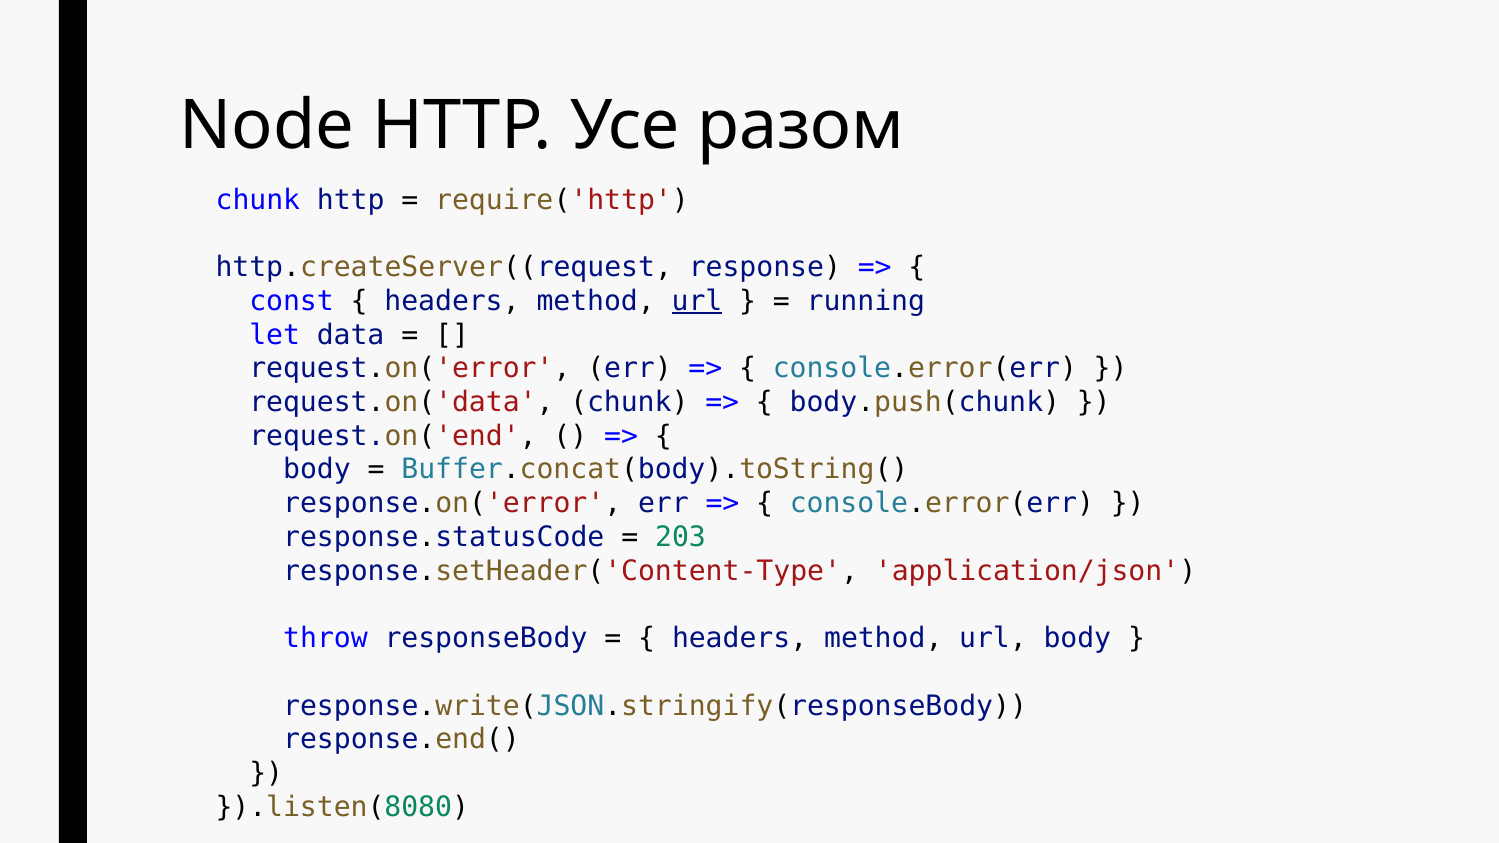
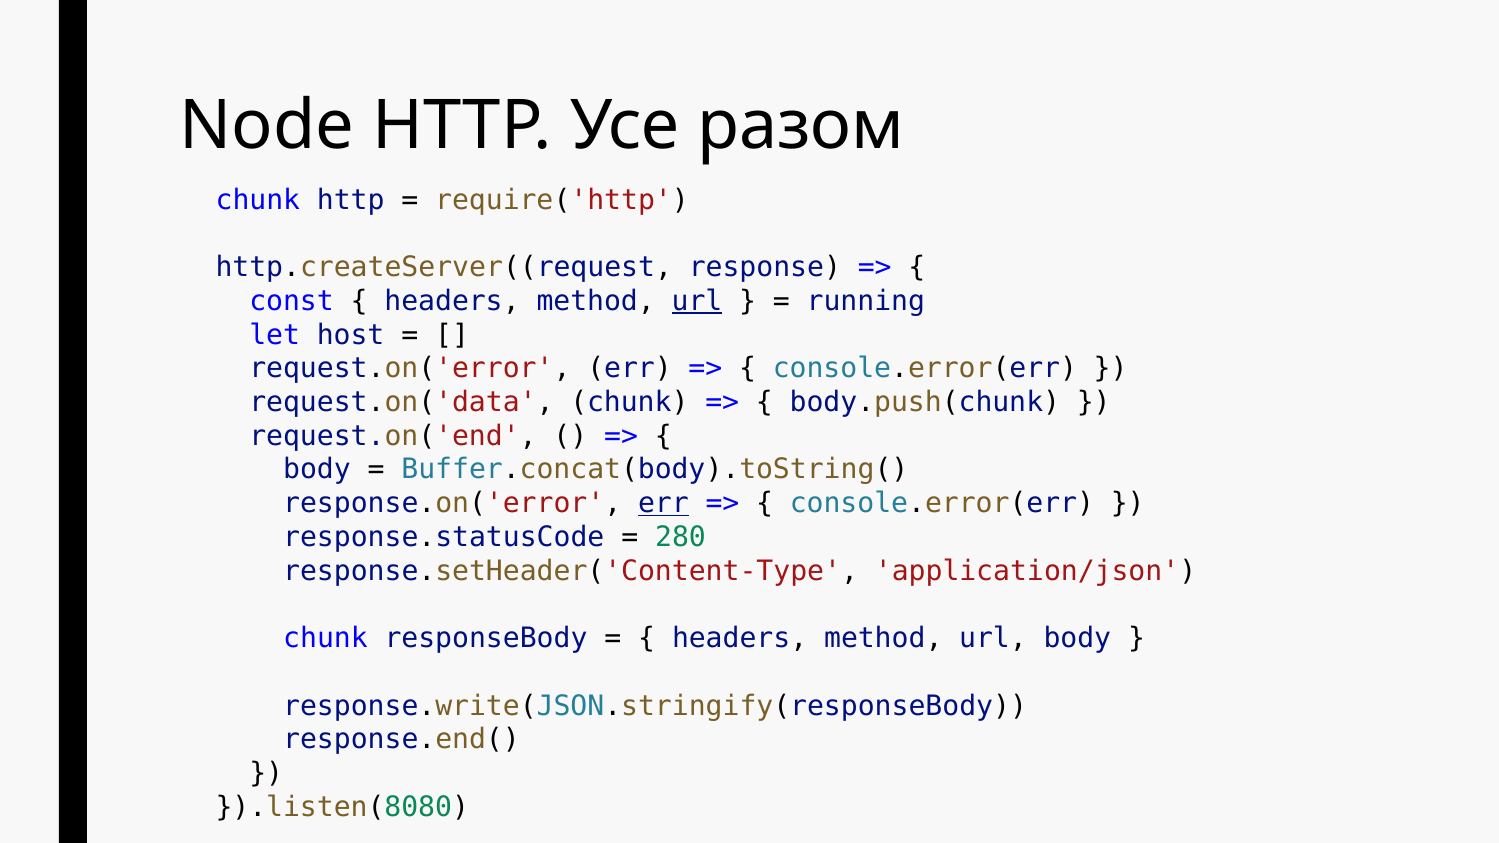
data: data -> host
err at (663, 504) underline: none -> present
203: 203 -> 280
throw at (325, 638): throw -> chunk
